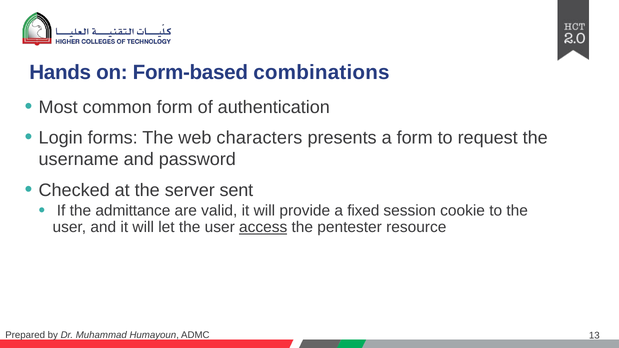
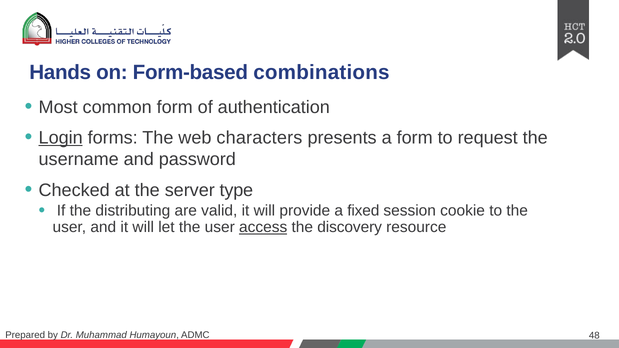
Login underline: none -> present
sent: sent -> type
admittance: admittance -> distributing
pentester: pentester -> discovery
13: 13 -> 48
